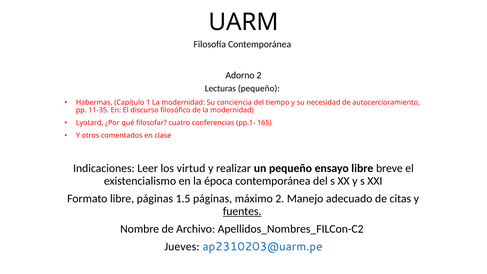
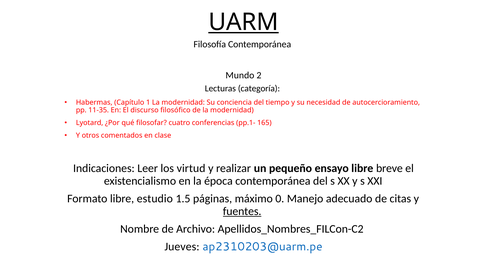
UARM underline: none -> present
Adorno: Adorno -> Mundo
Lecturas pequeño: pequeño -> categoría
libre páginas: páginas -> estudio
máximo 2: 2 -> 0
